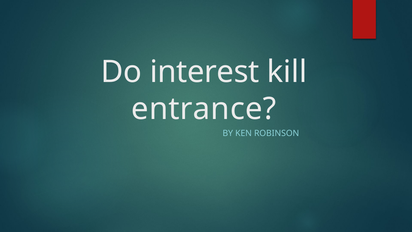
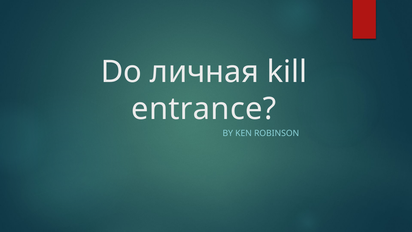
interest: interest -> личная
